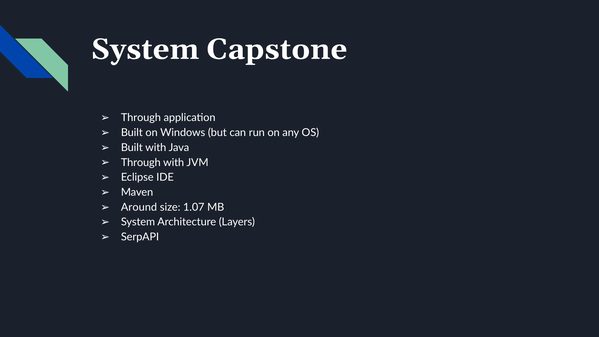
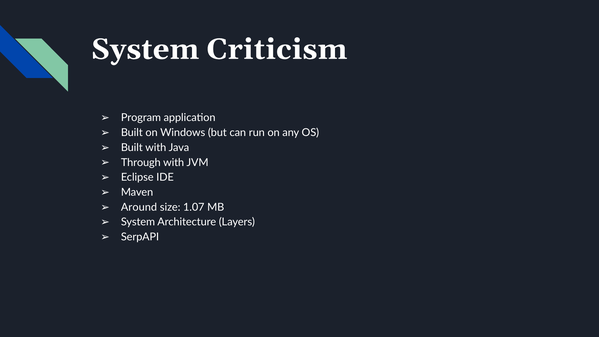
Capstone: Capstone -> Criticism
Through at (141, 118): Through -> Program
